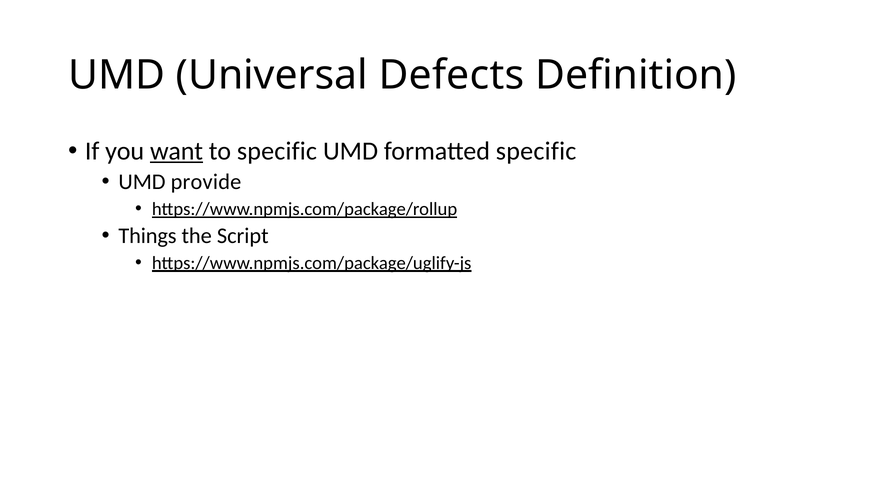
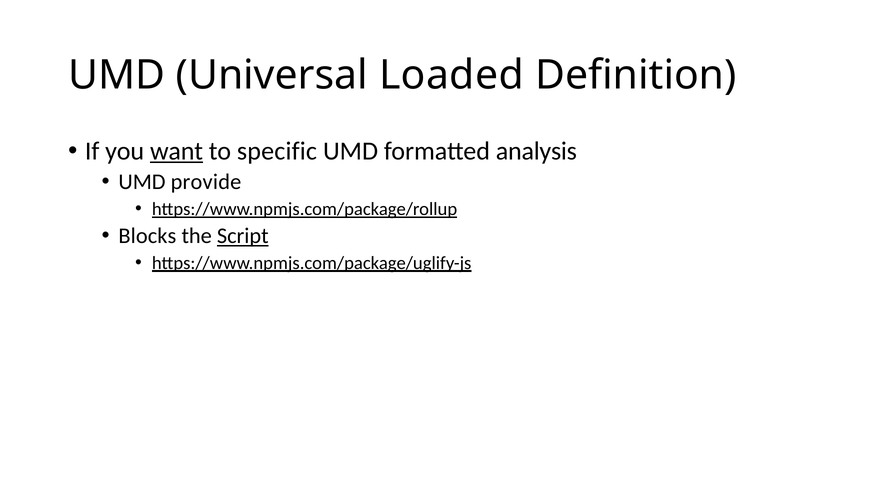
Defects: Defects -> Loaded
formatted specific: specific -> analysis
Things: Things -> Blocks
Script underline: none -> present
